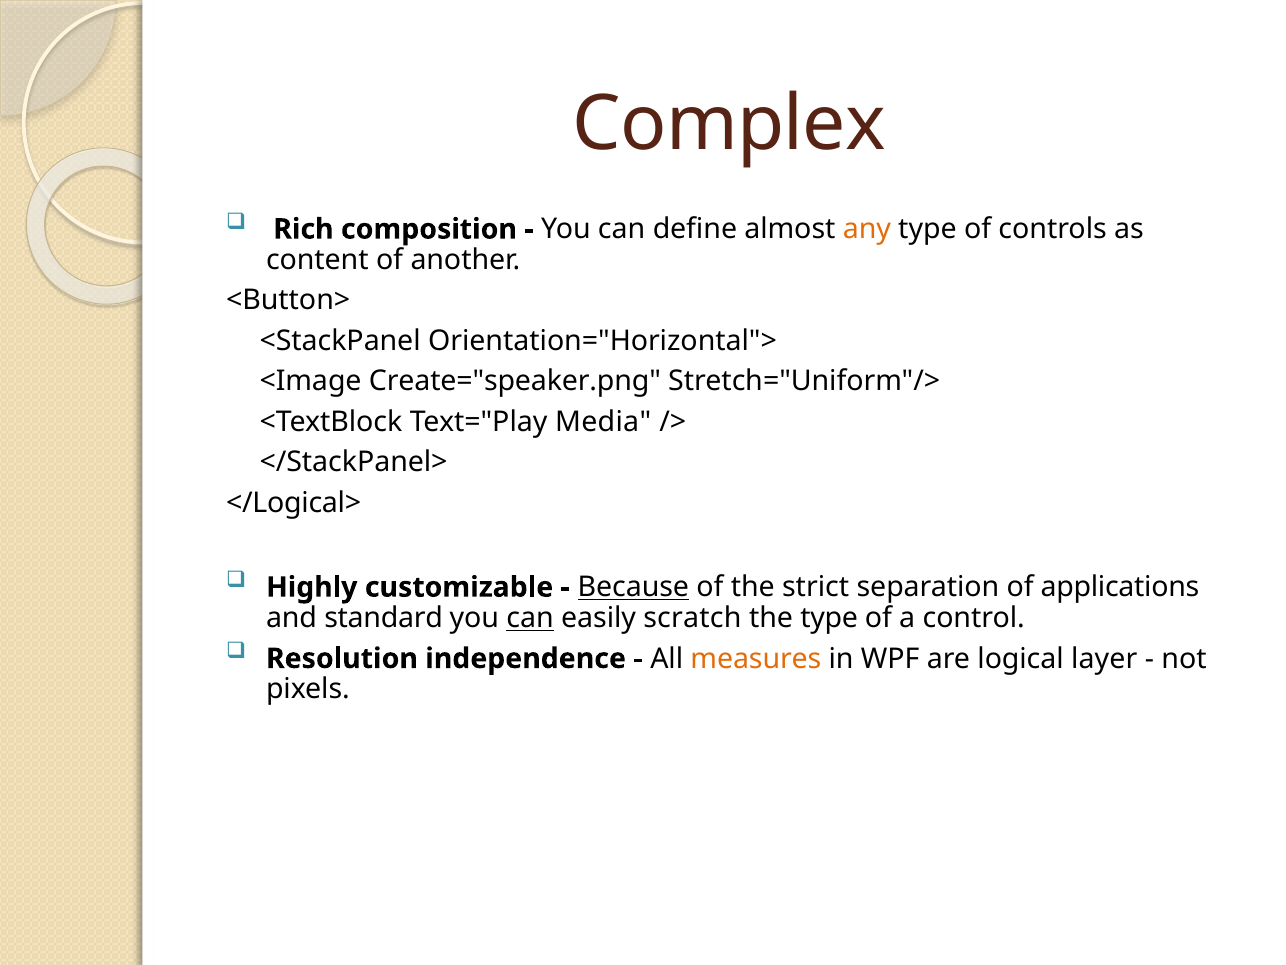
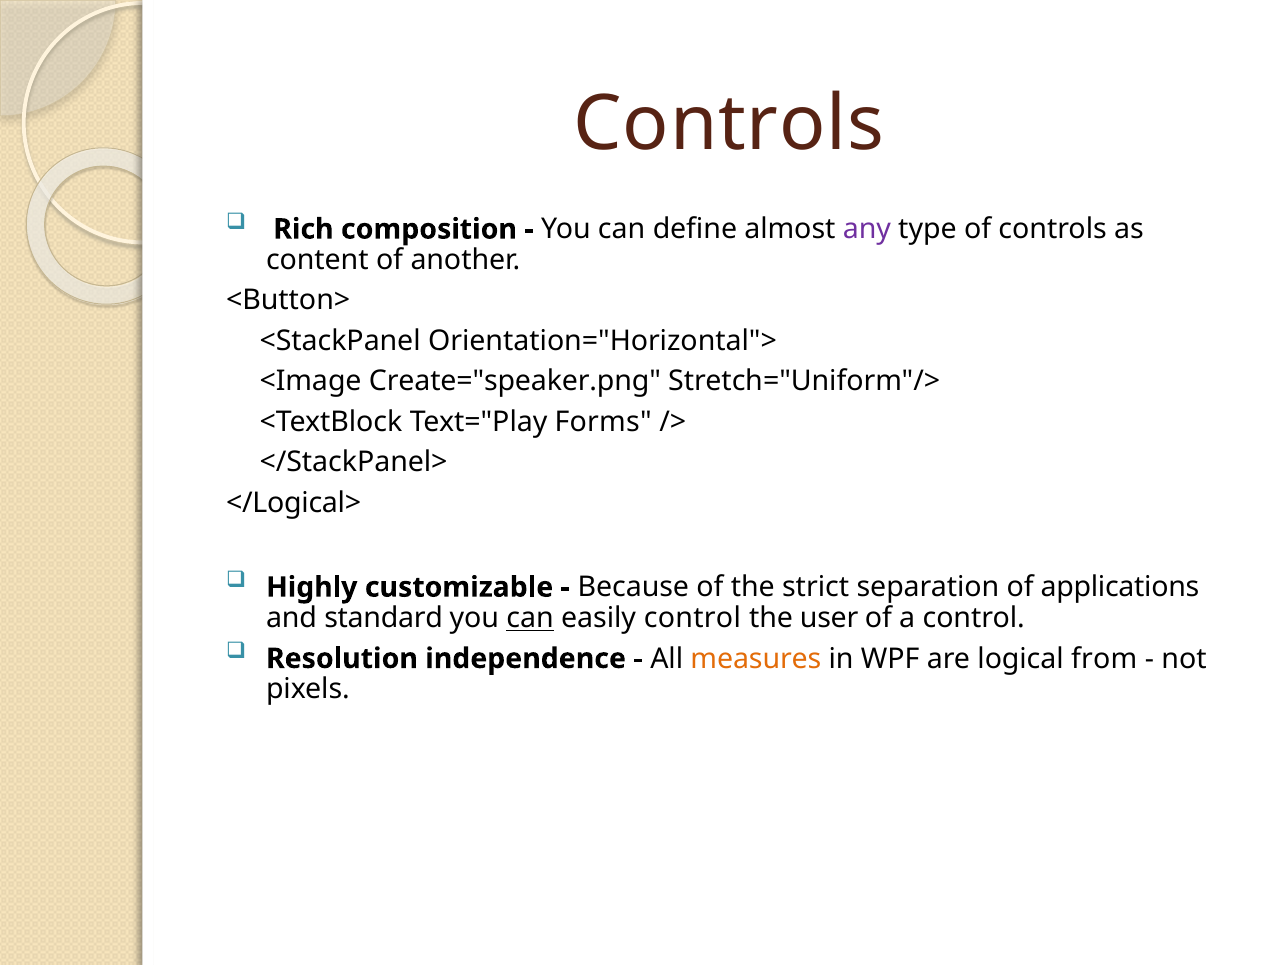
Complex at (730, 124): Complex -> Controls
any colour: orange -> purple
Media: Media -> Forms
Because underline: present -> none
easily scratch: scratch -> control
the type: type -> user
layer: layer -> from
